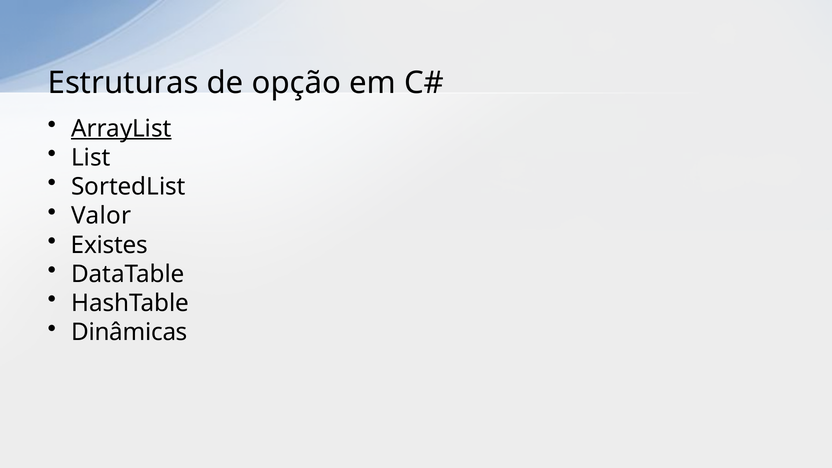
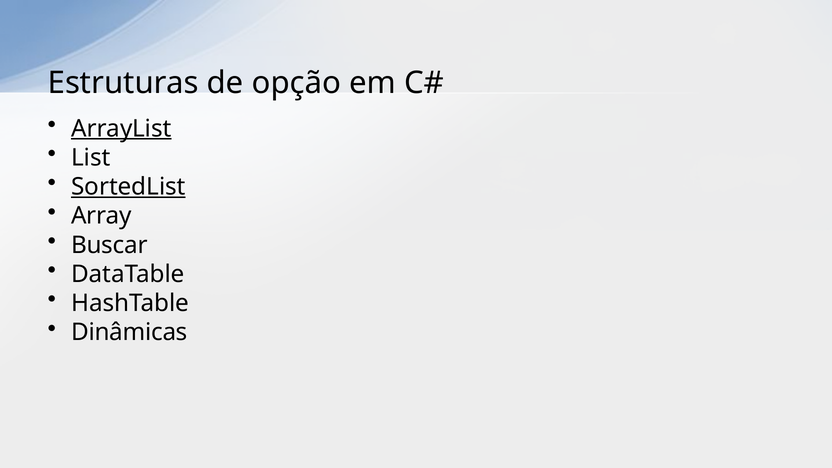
SortedList underline: none -> present
Valor: Valor -> Array
Existes: Existes -> Buscar
